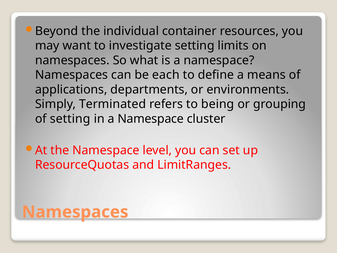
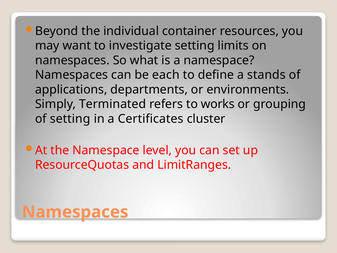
means: means -> stands
being: being -> works
in a Namespace: Namespace -> Certificates
